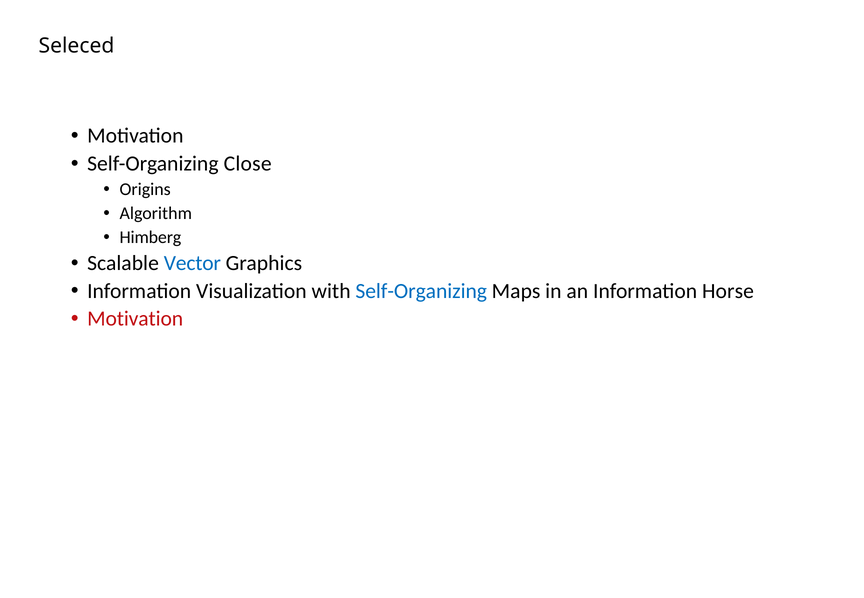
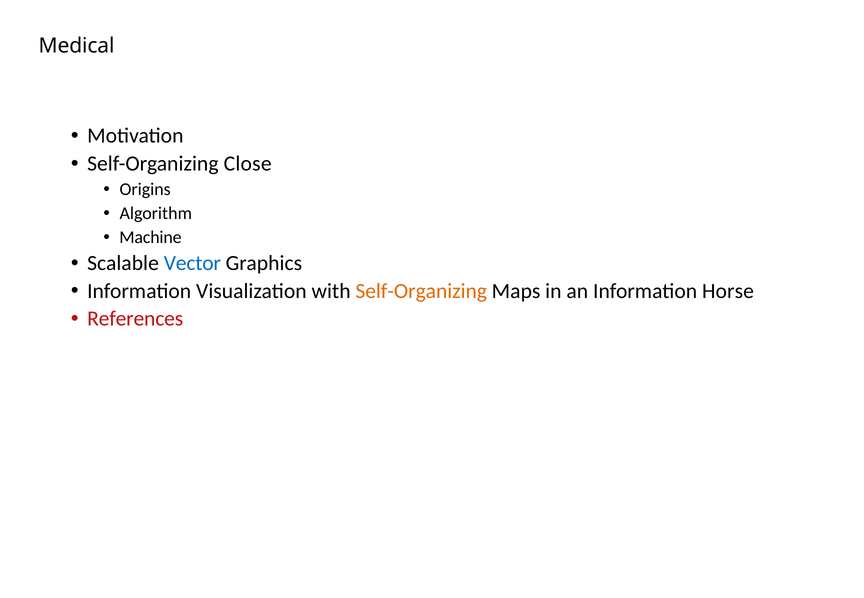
Seleced: Seleced -> Medical
Himberg: Himberg -> Machine
Self-Organizing at (421, 291) colour: blue -> orange
Motivation at (135, 319): Motivation -> References
